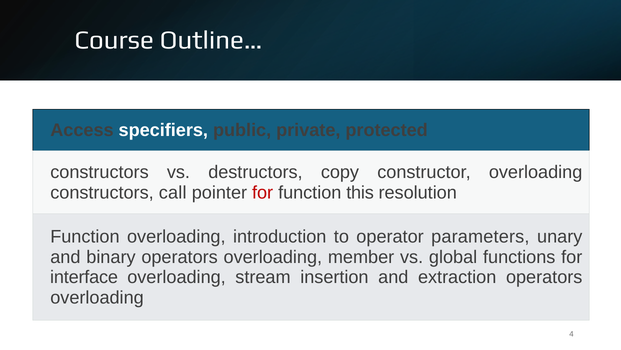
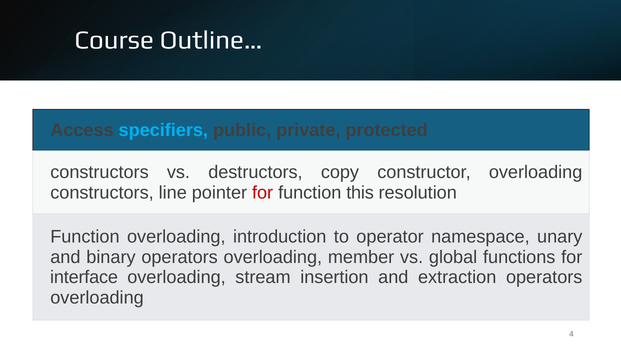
specifiers colour: white -> light blue
call: call -> line
parameters: parameters -> namespace
